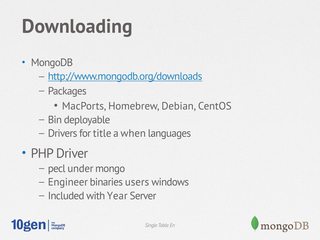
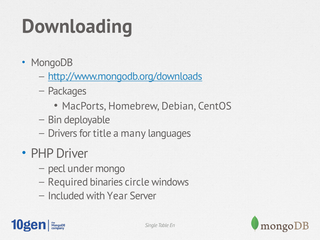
when: when -> many
Engineer: Engineer -> Required
users: users -> circle
